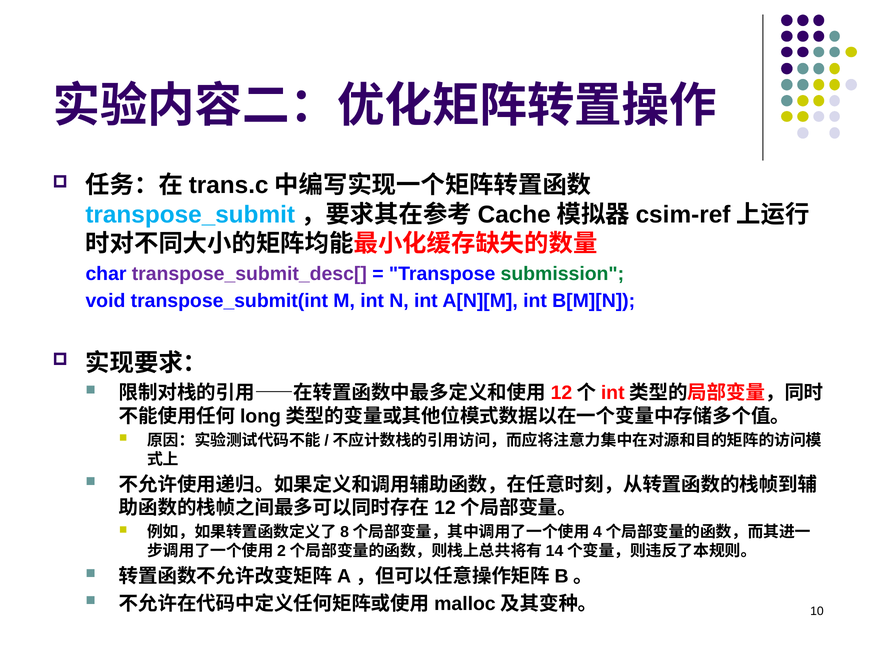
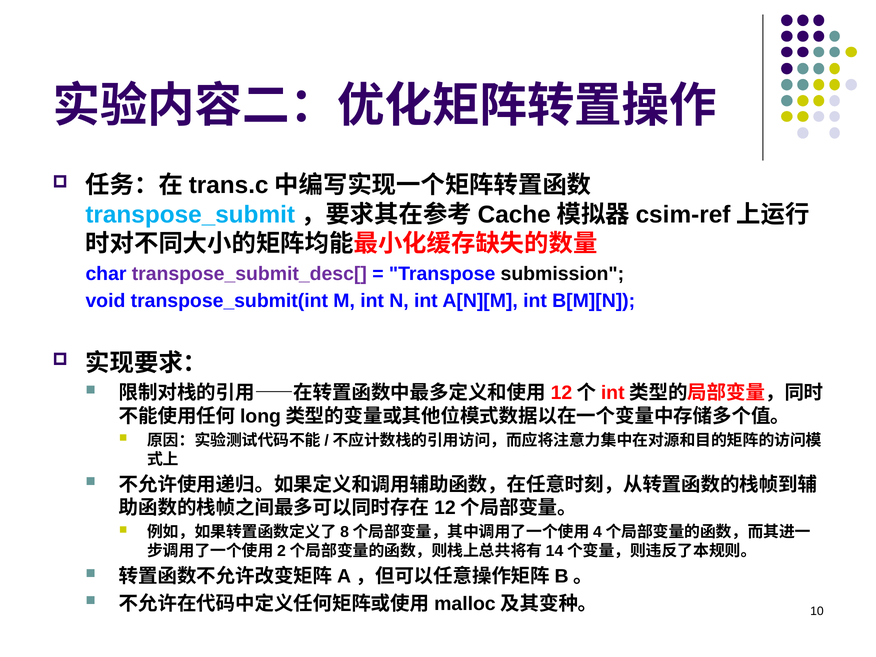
submission colour: green -> black
